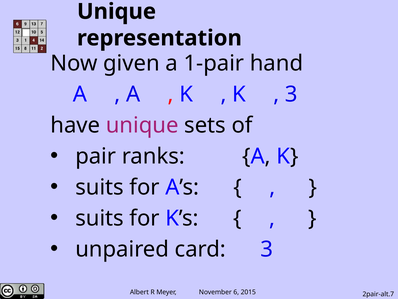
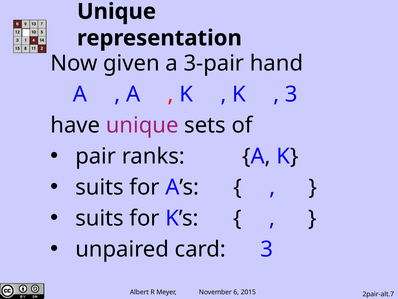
1-pair: 1-pair -> 3-pair
